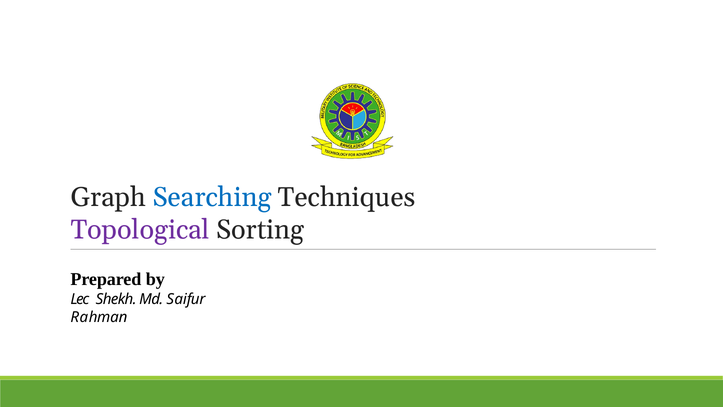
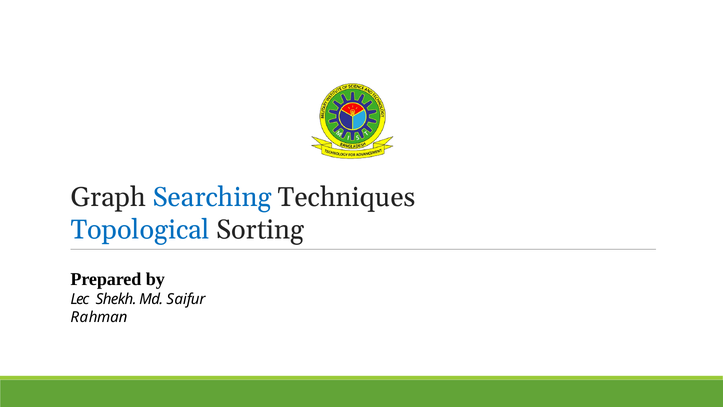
Topological colour: purple -> blue
